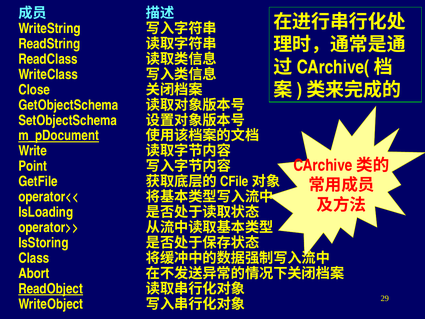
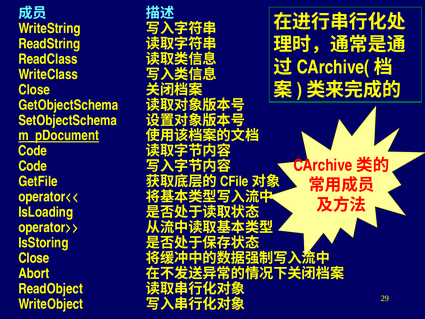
Write at (33, 151): Write -> Code
Point at (33, 166): Point -> Code
Class at (34, 258): Class -> Close
ReadObject underline: present -> none
